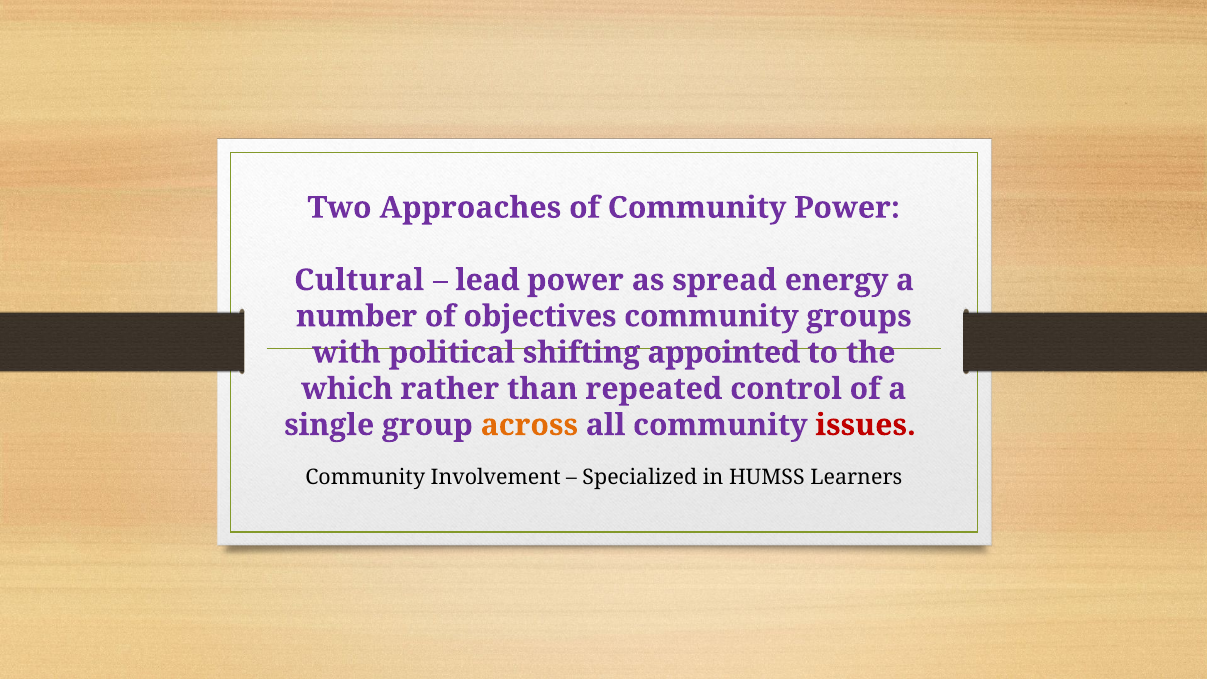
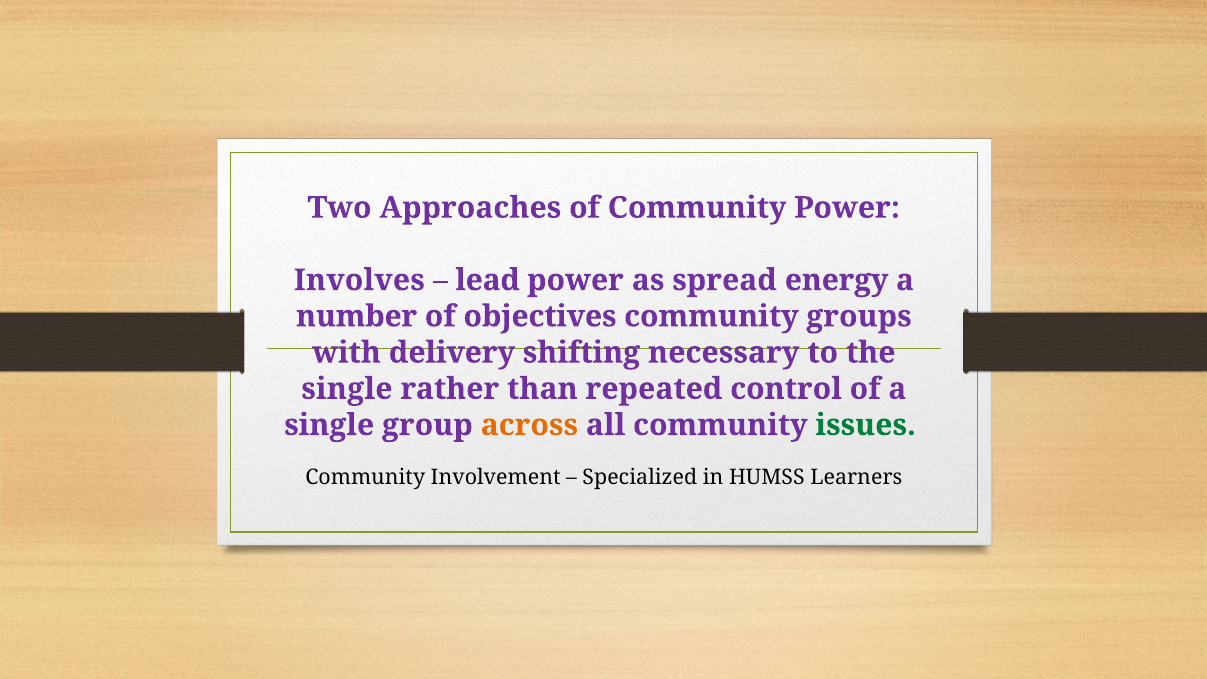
Cultural: Cultural -> Involves
political: political -> delivery
appointed: appointed -> necessary
which at (347, 389): which -> single
issues colour: red -> green
